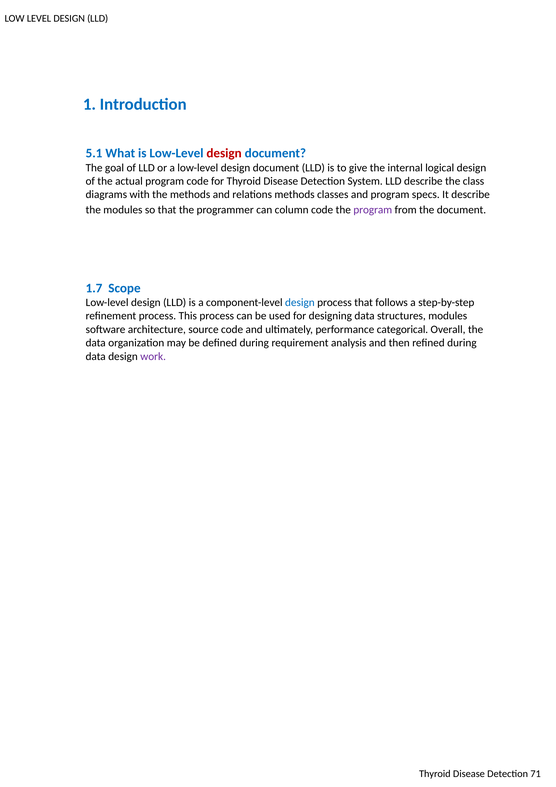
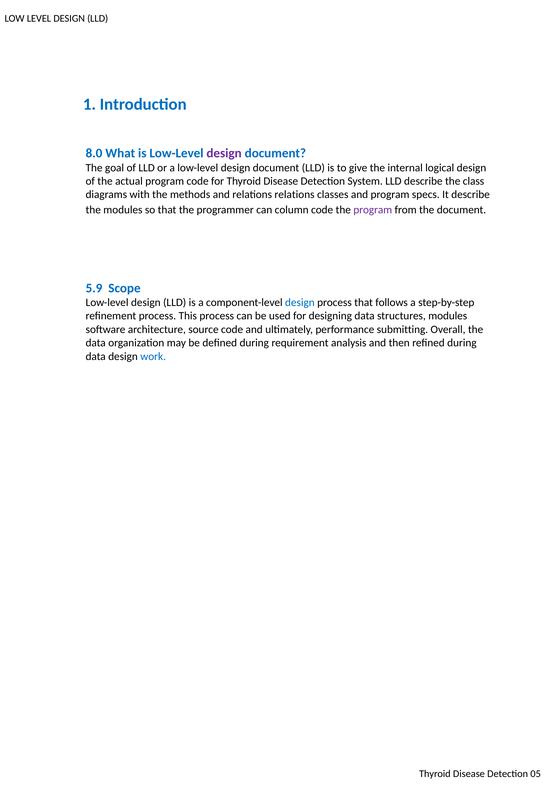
5.1: 5.1 -> 8.0
design at (224, 153) colour: red -> purple
relations methods: methods -> relations
1.7: 1.7 -> 5.9
categorical: categorical -> submitting
work colour: purple -> blue
71: 71 -> 05
